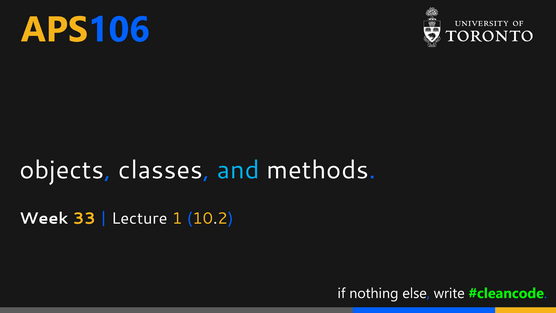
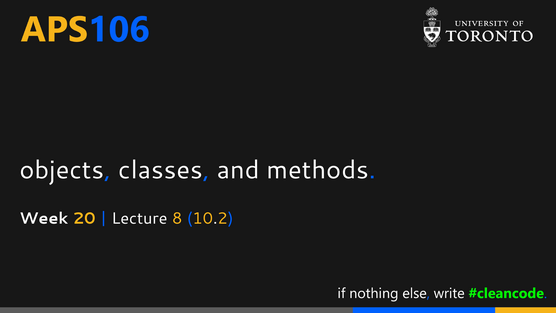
and colour: light blue -> white
33: 33 -> 20
1: 1 -> 8
